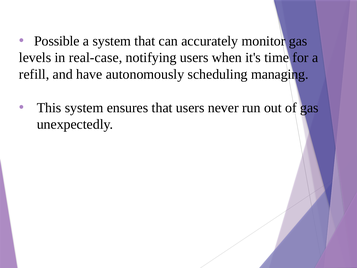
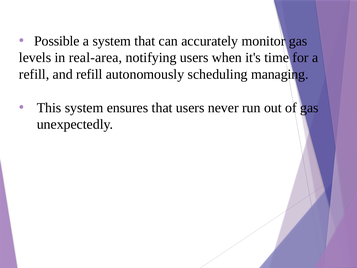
real-case: real-case -> real-area
and have: have -> refill
